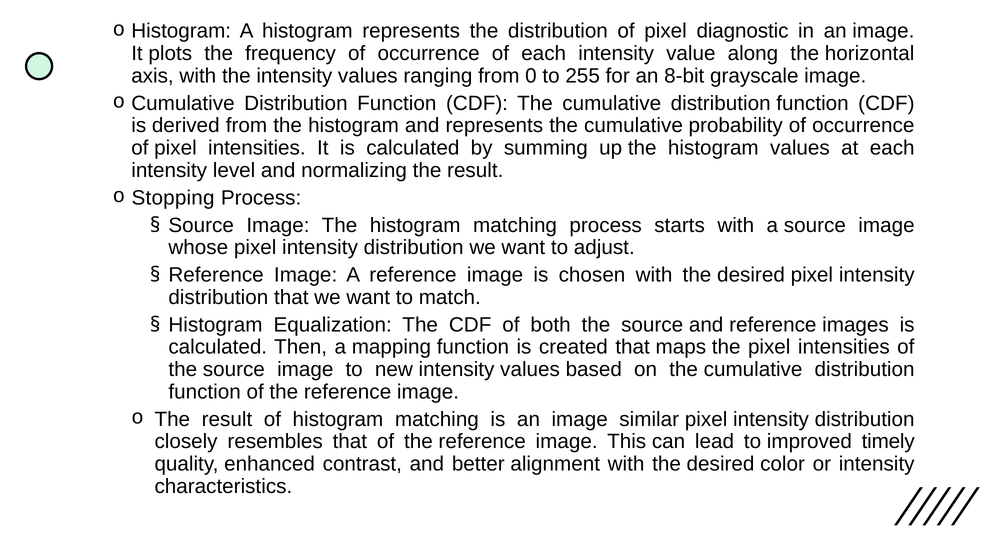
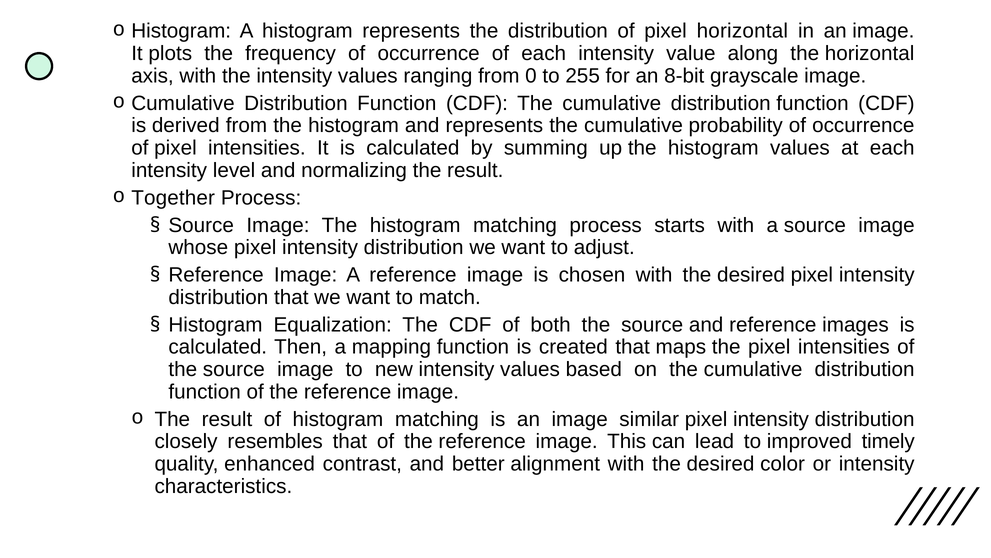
pixel diagnostic: diagnostic -> horizontal
Stopping: Stopping -> Together
